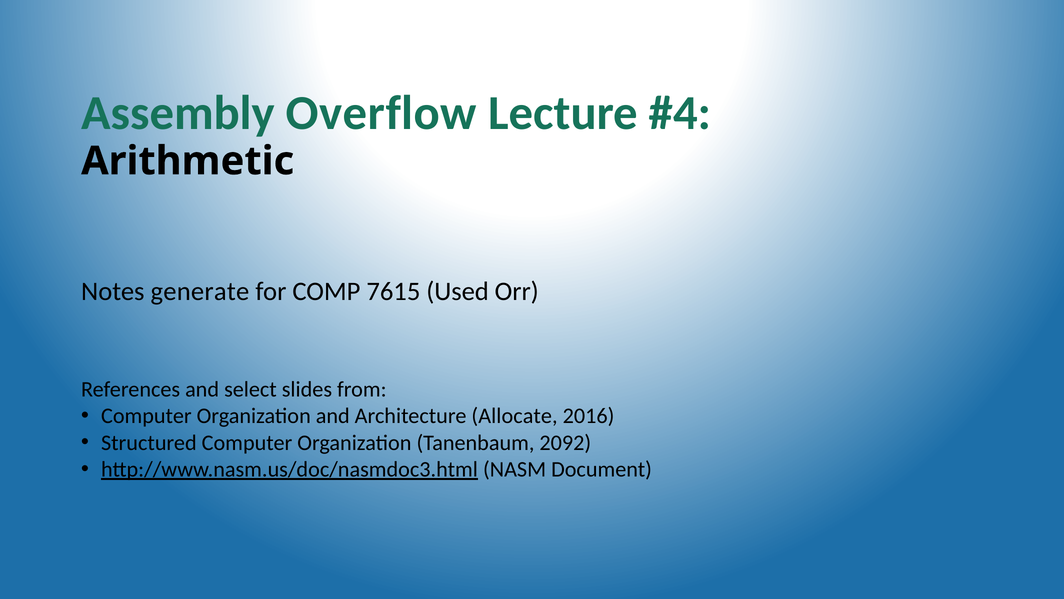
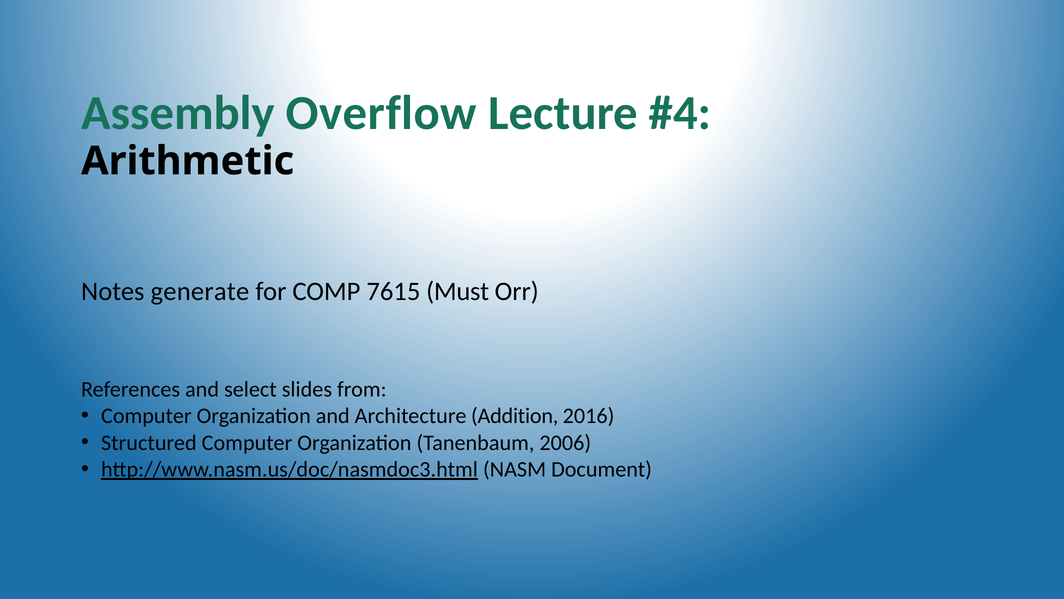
Used: Used -> Must
Allocate: Allocate -> Addition
2092: 2092 -> 2006
